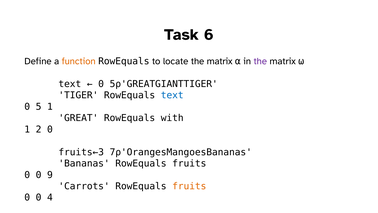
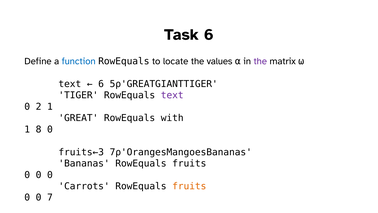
function colour: orange -> blue
locate the matrix: matrix -> values
0 at (101, 84): 0 -> 6
text at (172, 95) colour: blue -> purple
5: 5 -> 2
2: 2 -> 8
0 0 9: 9 -> 0
4: 4 -> 7
